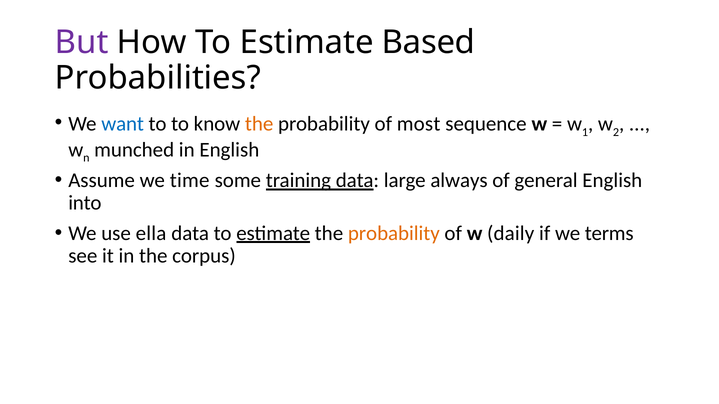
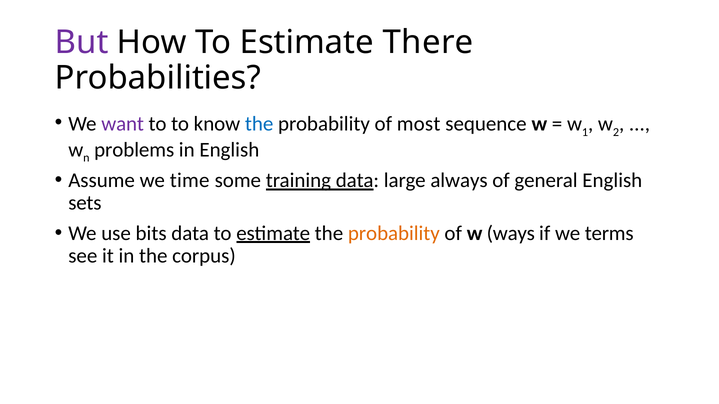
Based: Based -> There
want colour: blue -> purple
the at (259, 124) colour: orange -> blue
munched: munched -> problems
into: into -> sets
ella: ella -> bits
daily: daily -> ways
